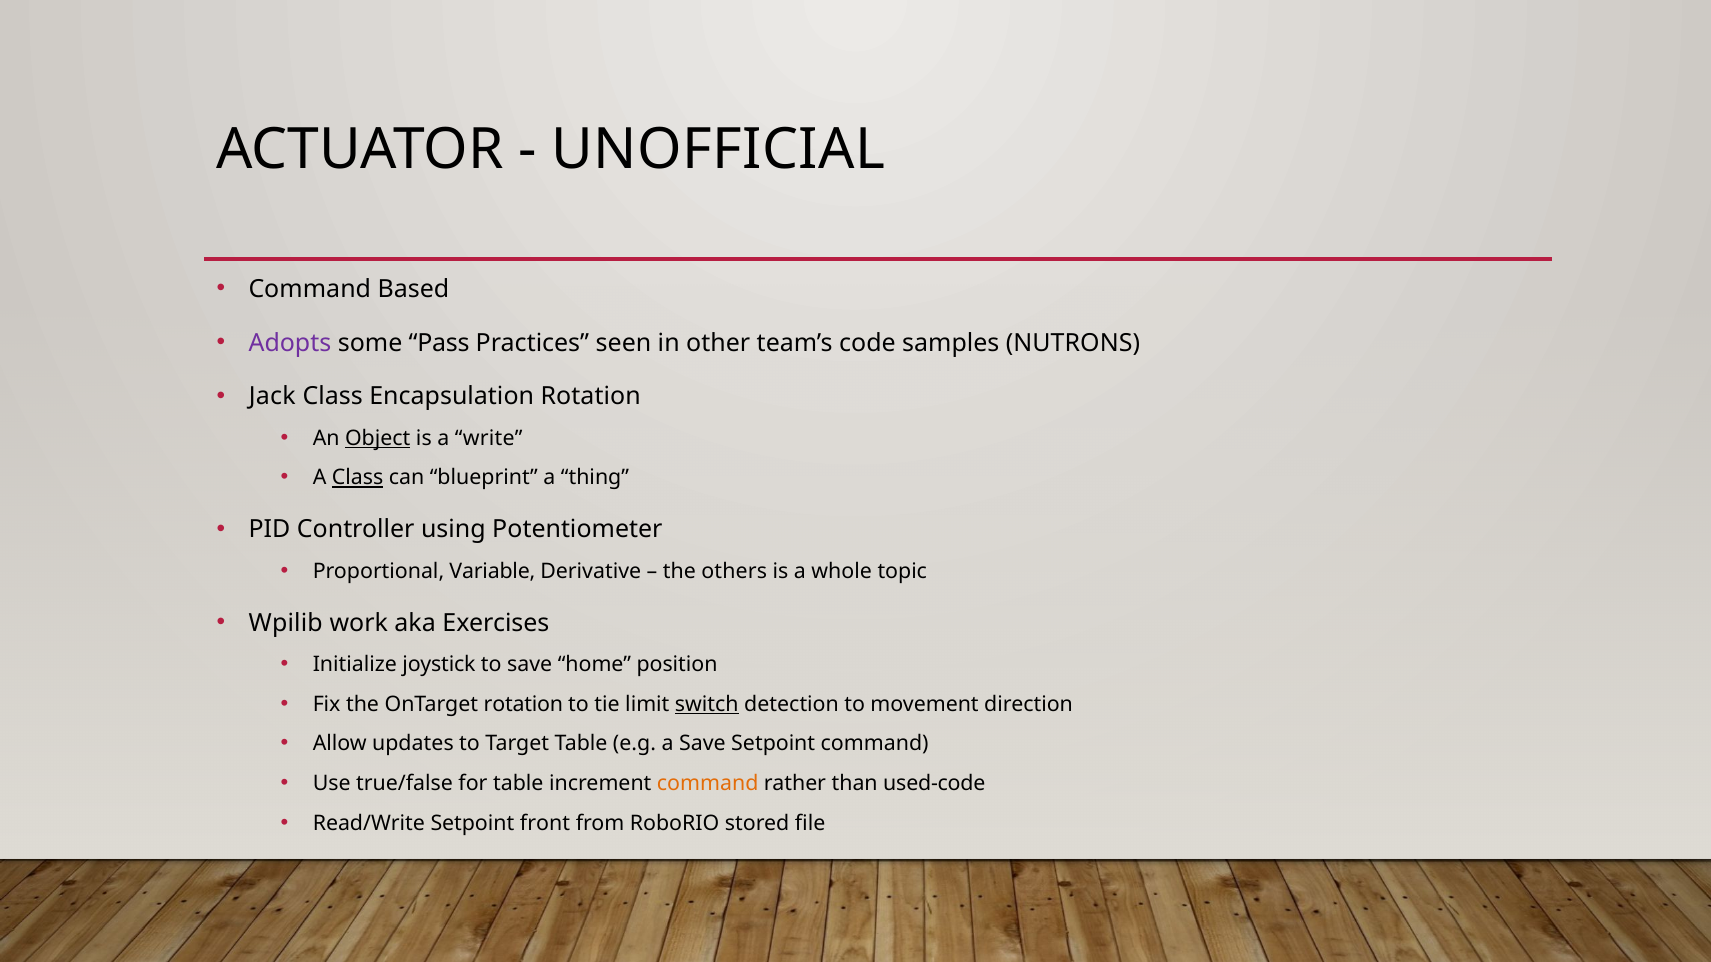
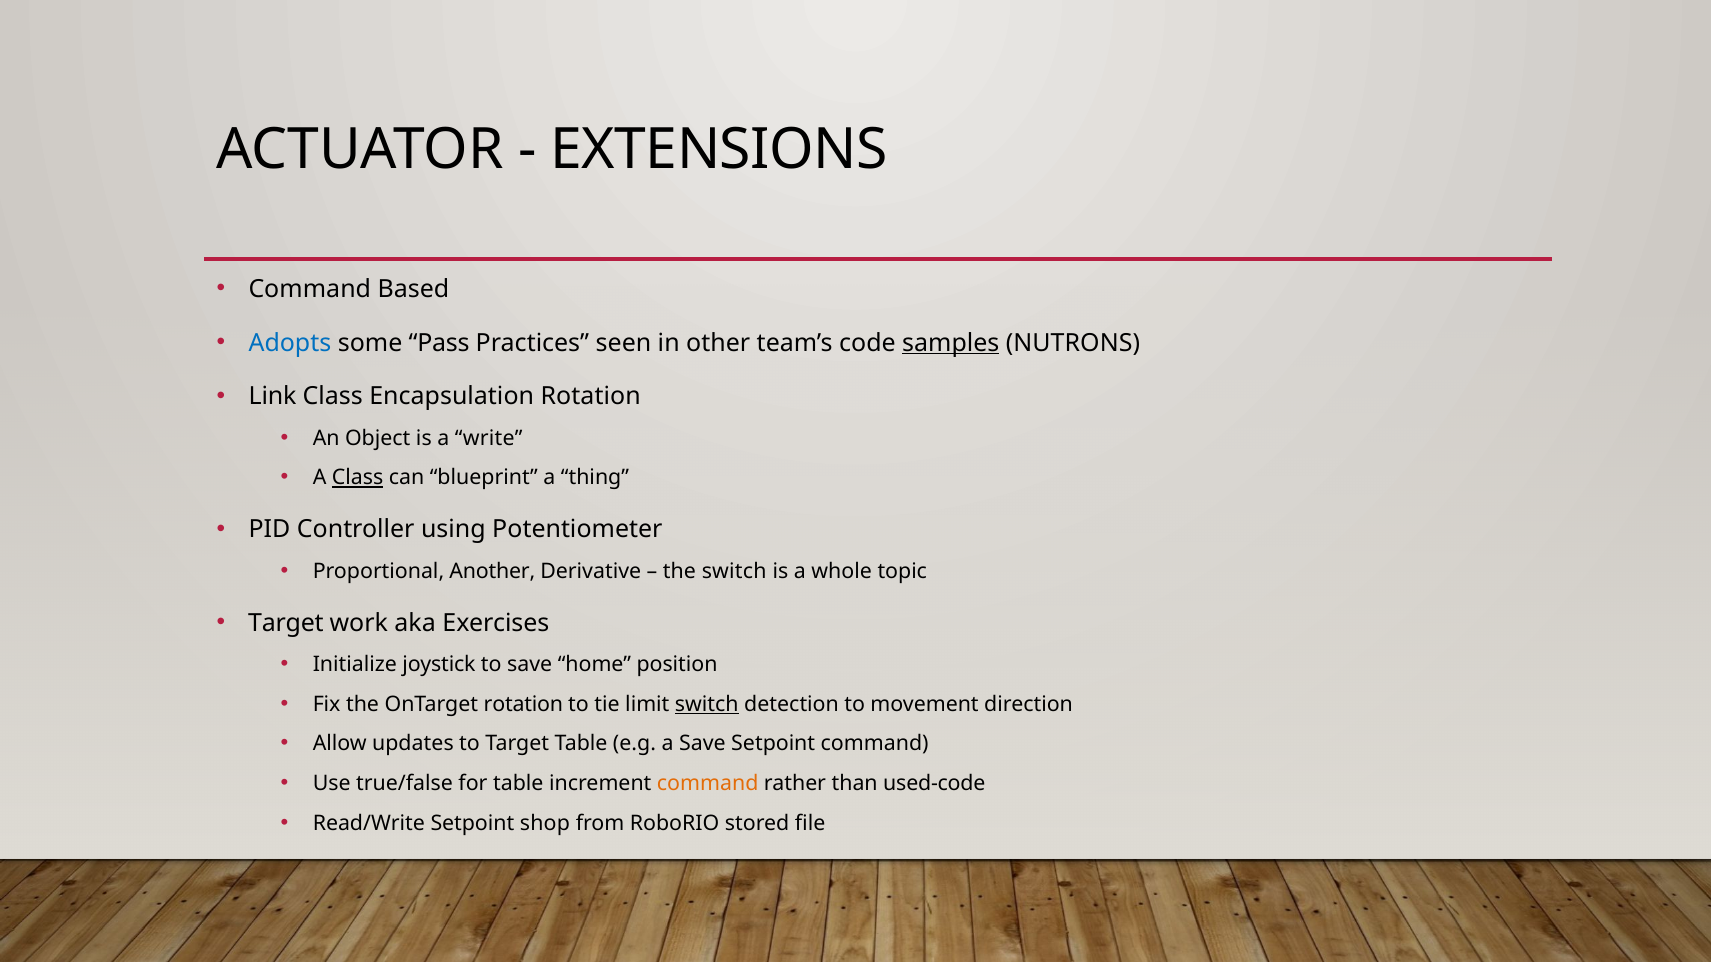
UNOFFICIAL: UNOFFICIAL -> EXTENSIONS
Adopts colour: purple -> blue
samples underline: none -> present
Jack: Jack -> Link
Object underline: present -> none
Variable: Variable -> Another
the others: others -> switch
Wpilib at (286, 623): Wpilib -> Target
front: front -> shop
